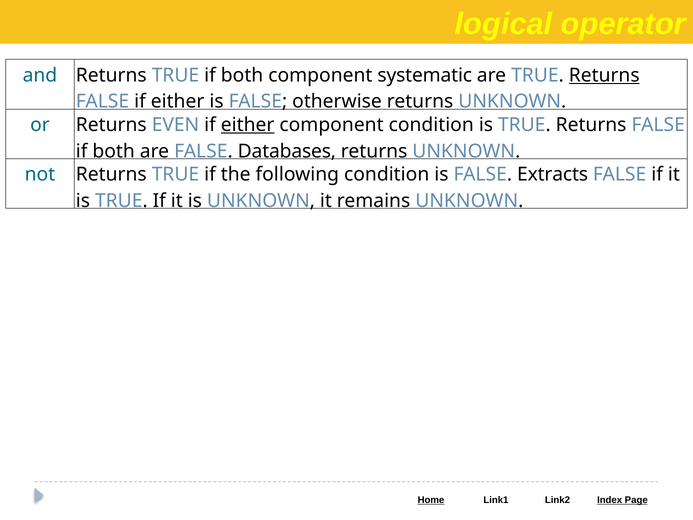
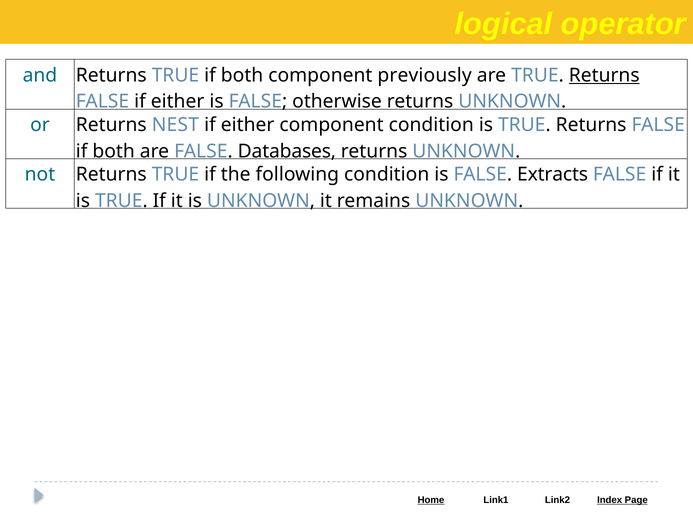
systematic: systematic -> previously
EVEN: EVEN -> NEST
either at (248, 125) underline: present -> none
